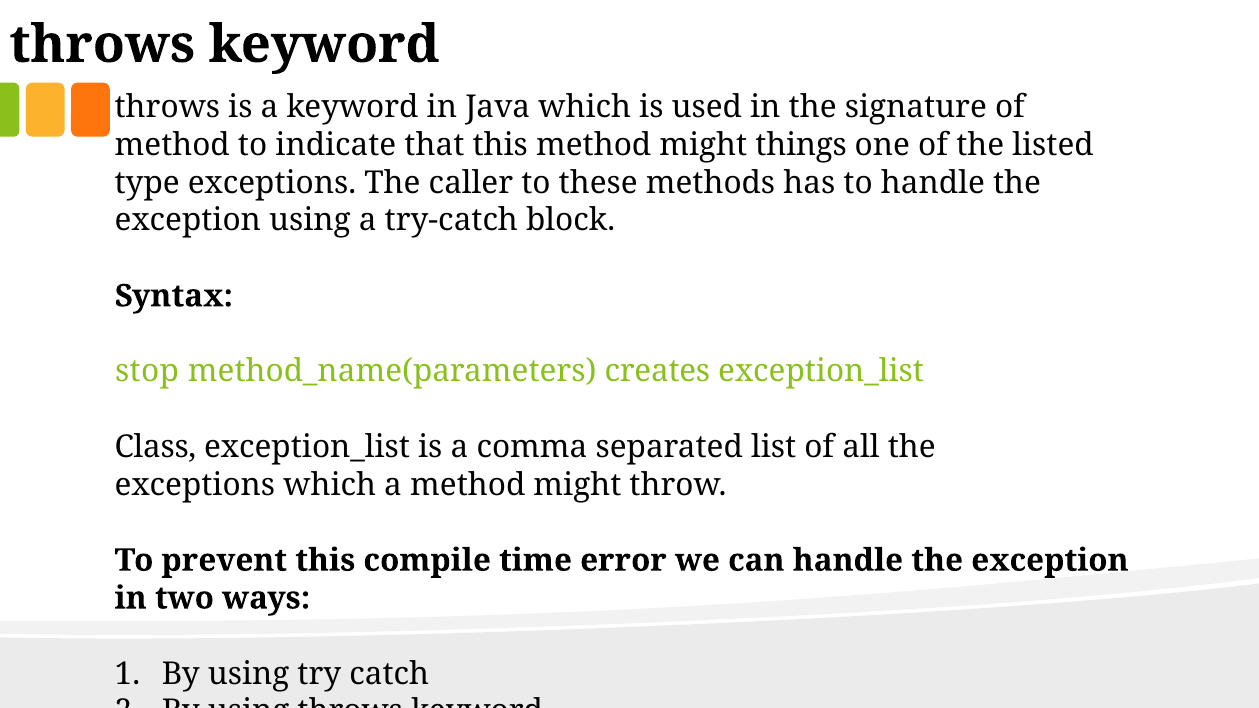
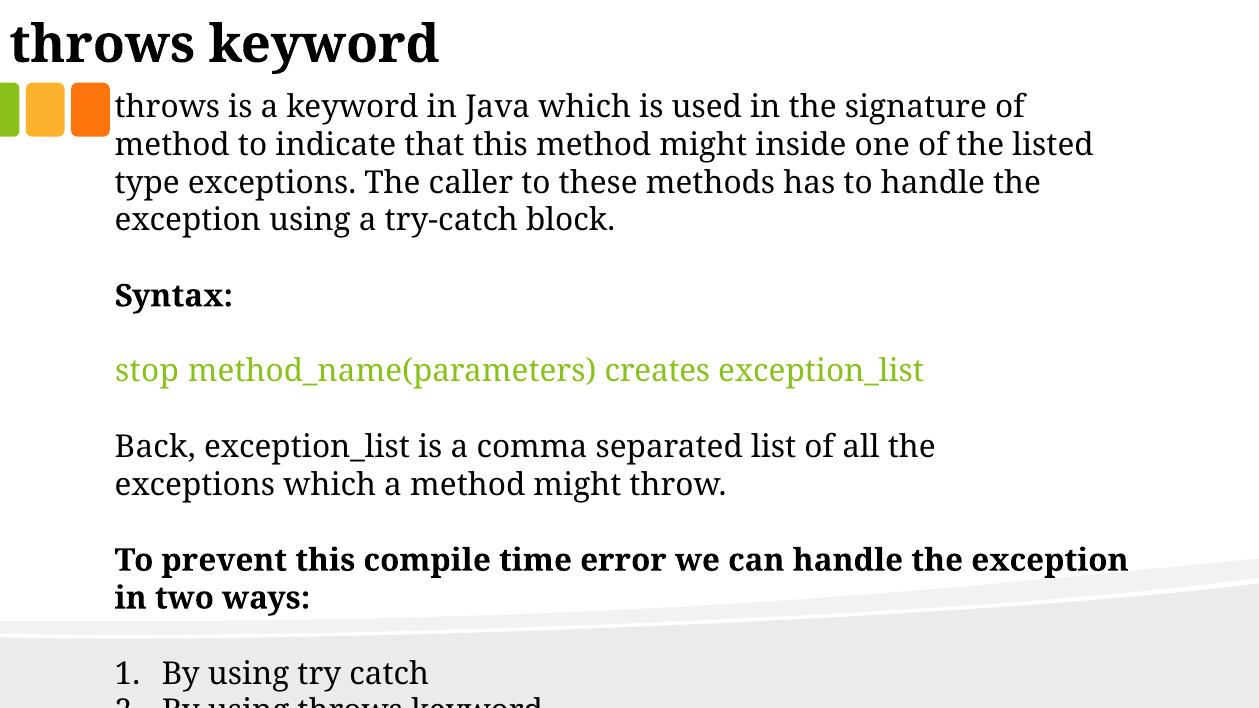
things: things -> inside
Class: Class -> Back
